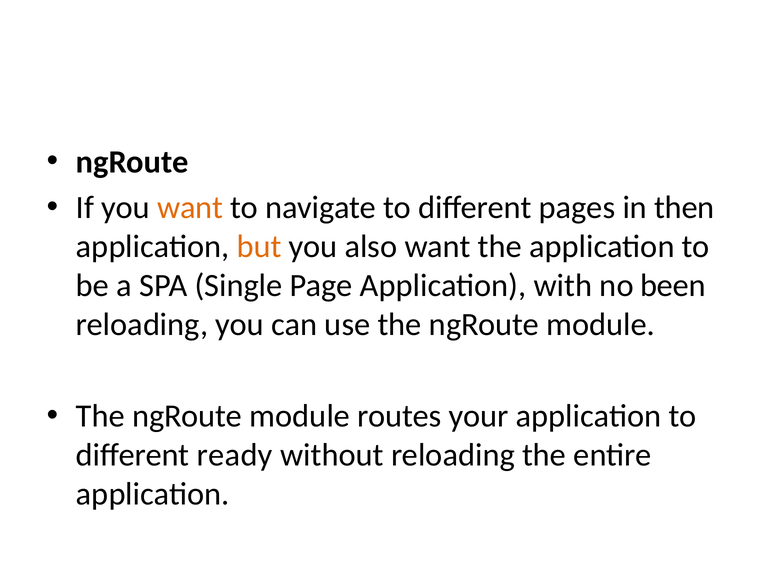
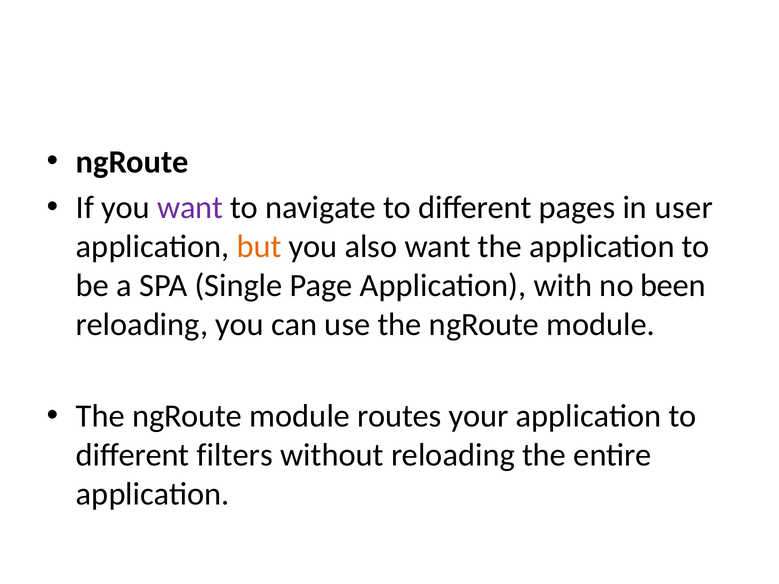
want at (190, 208) colour: orange -> purple
then: then -> user
ready: ready -> filters
